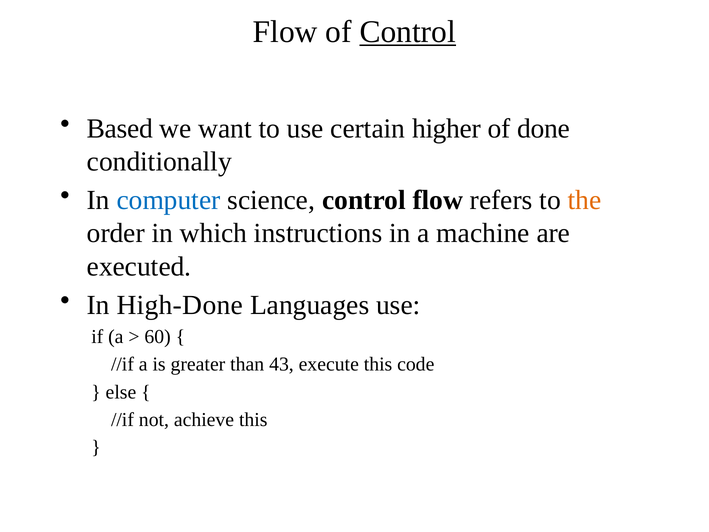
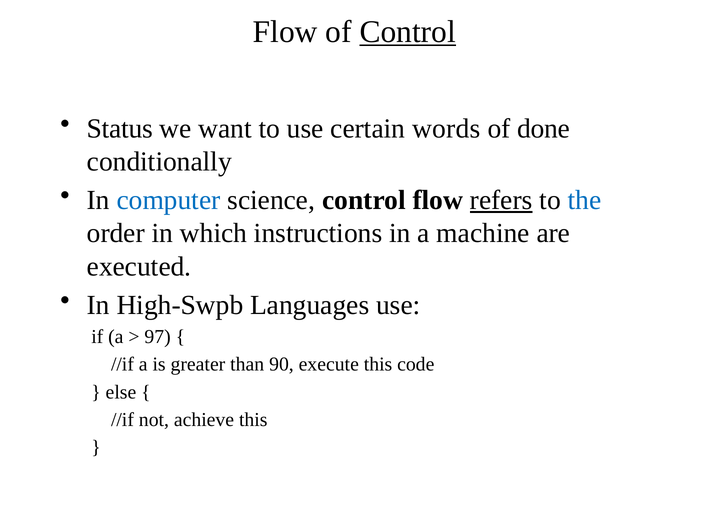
Based: Based -> Status
higher: higher -> words
refers underline: none -> present
the colour: orange -> blue
High-Done: High-Done -> High-Swpb
60: 60 -> 97
43: 43 -> 90
